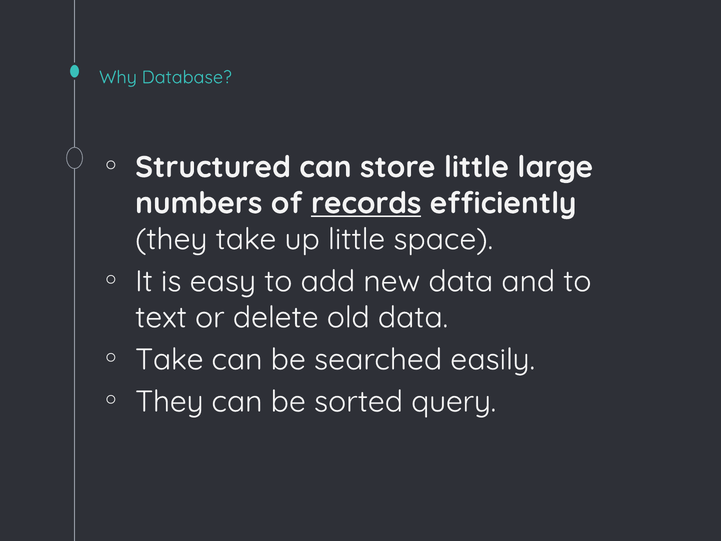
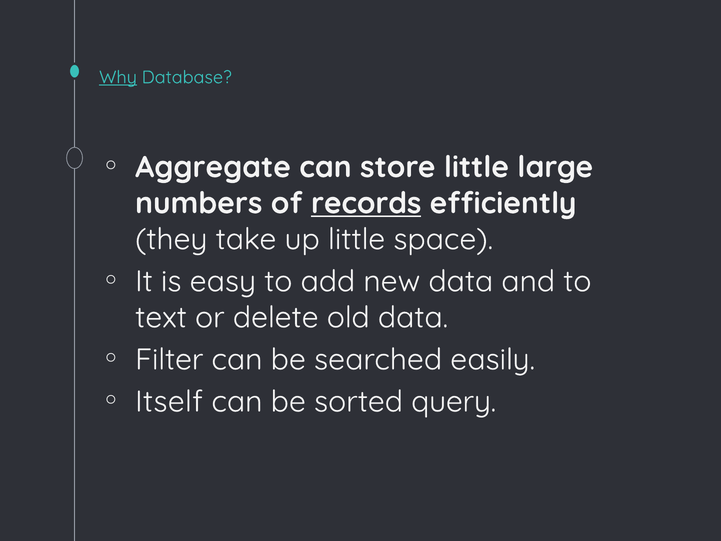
Why underline: none -> present
Structured: Structured -> Aggregate
Take at (169, 359): Take -> Filter
They at (169, 401): They -> Itself
